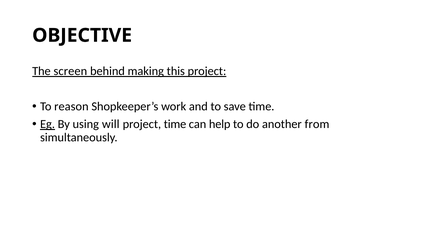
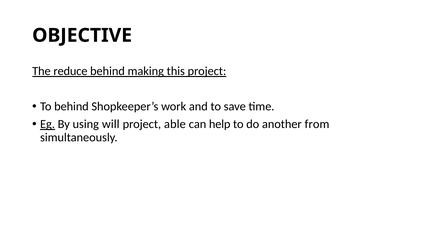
screen: screen -> reduce
To reason: reason -> behind
project time: time -> able
